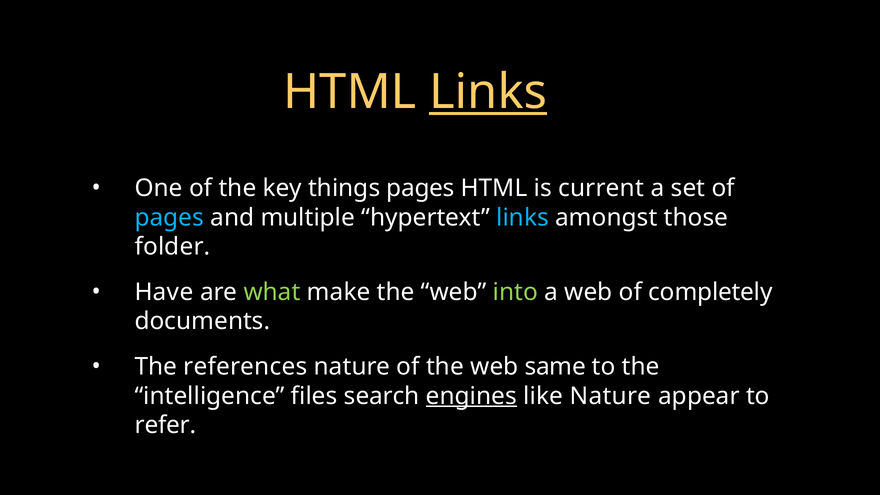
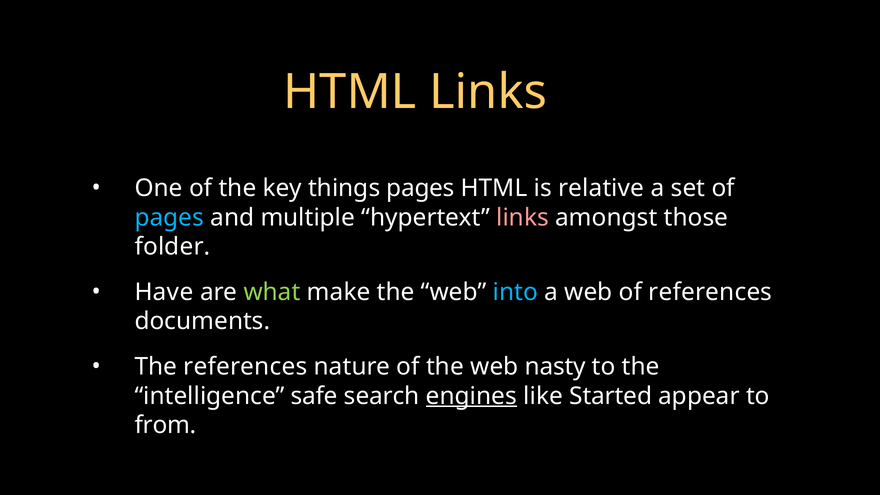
Links at (488, 92) underline: present -> none
current: current -> relative
links at (523, 217) colour: light blue -> pink
into colour: light green -> light blue
of completely: completely -> references
same: same -> nasty
files: files -> safe
like Nature: Nature -> Started
refer: refer -> from
